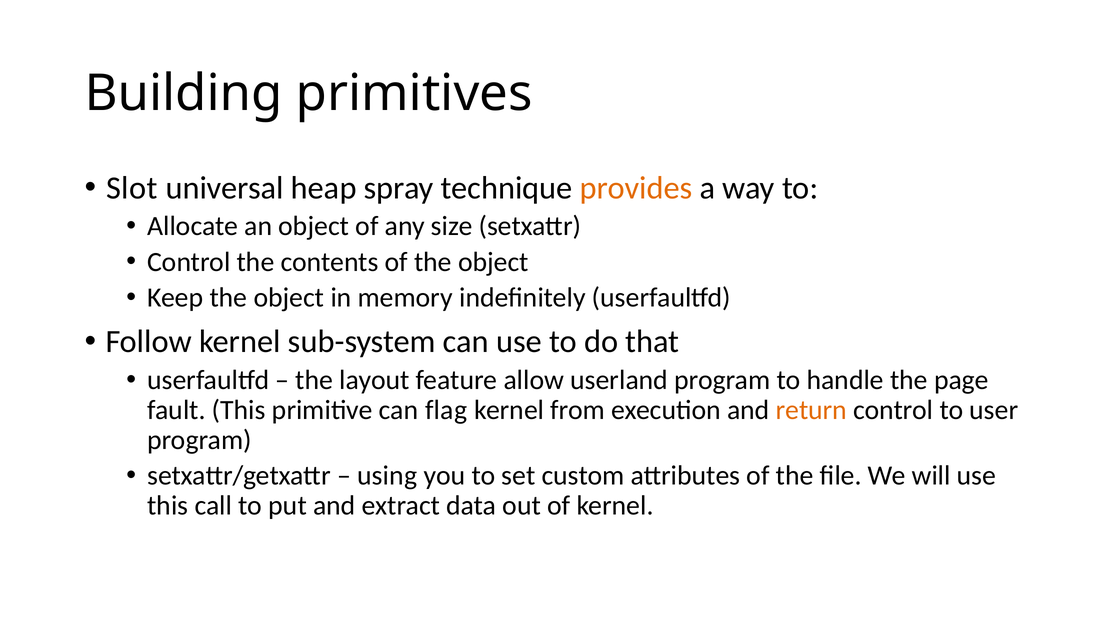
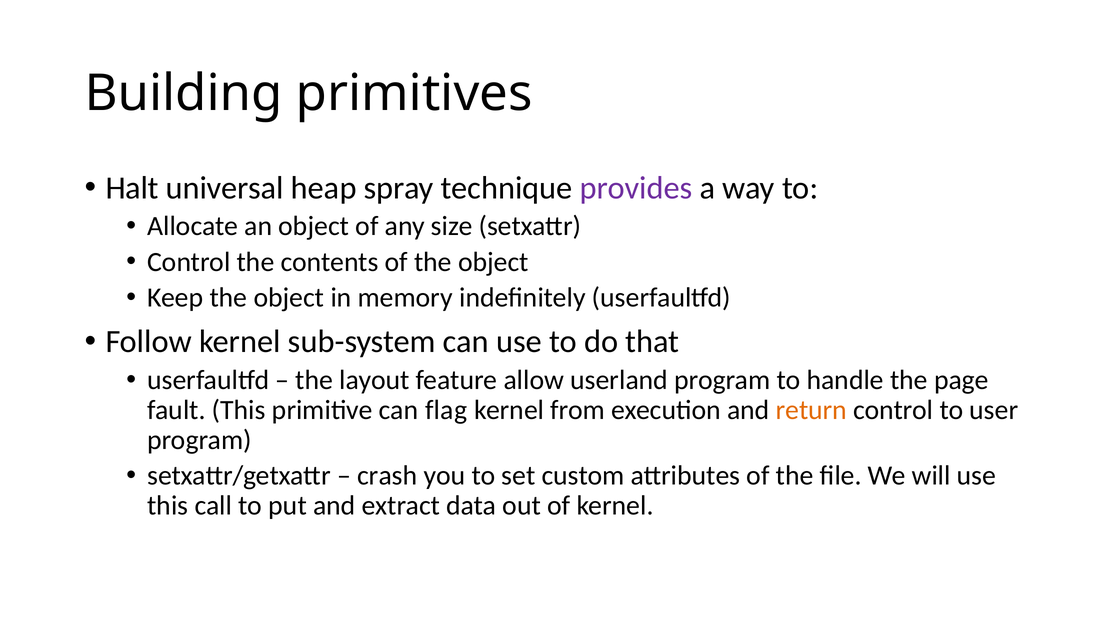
Slot: Slot -> Halt
provides colour: orange -> purple
using: using -> crash
